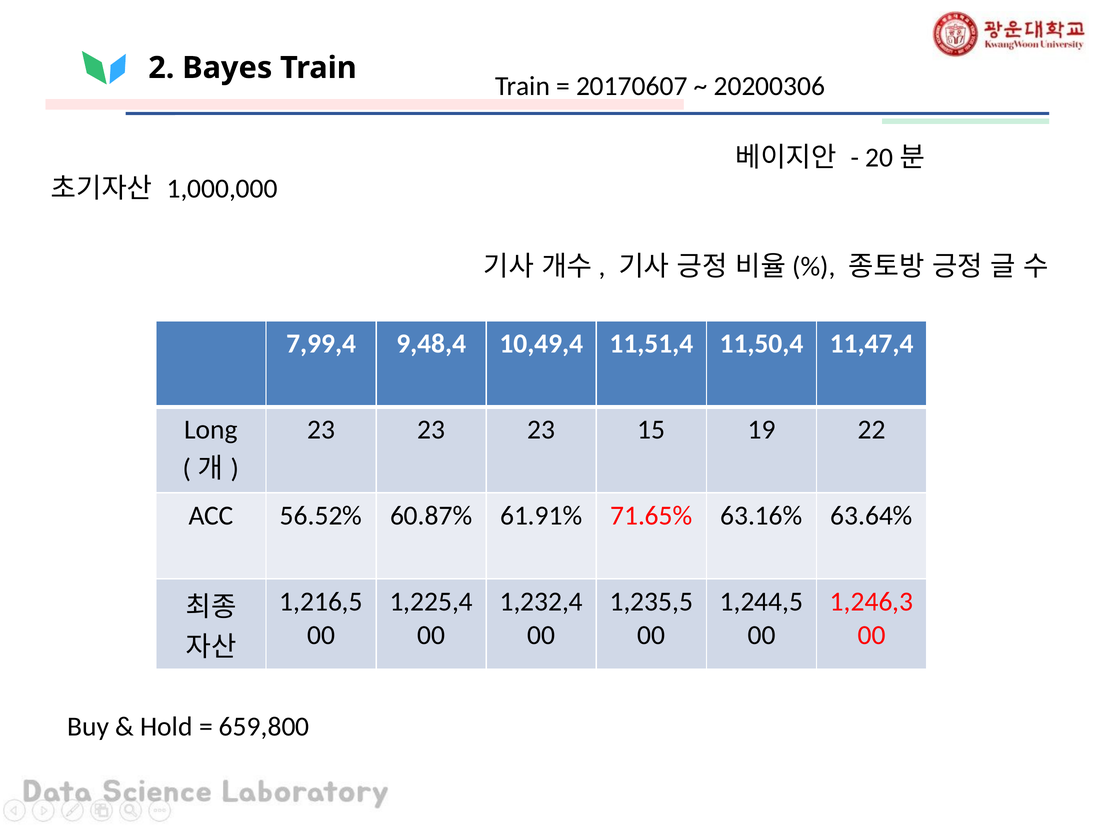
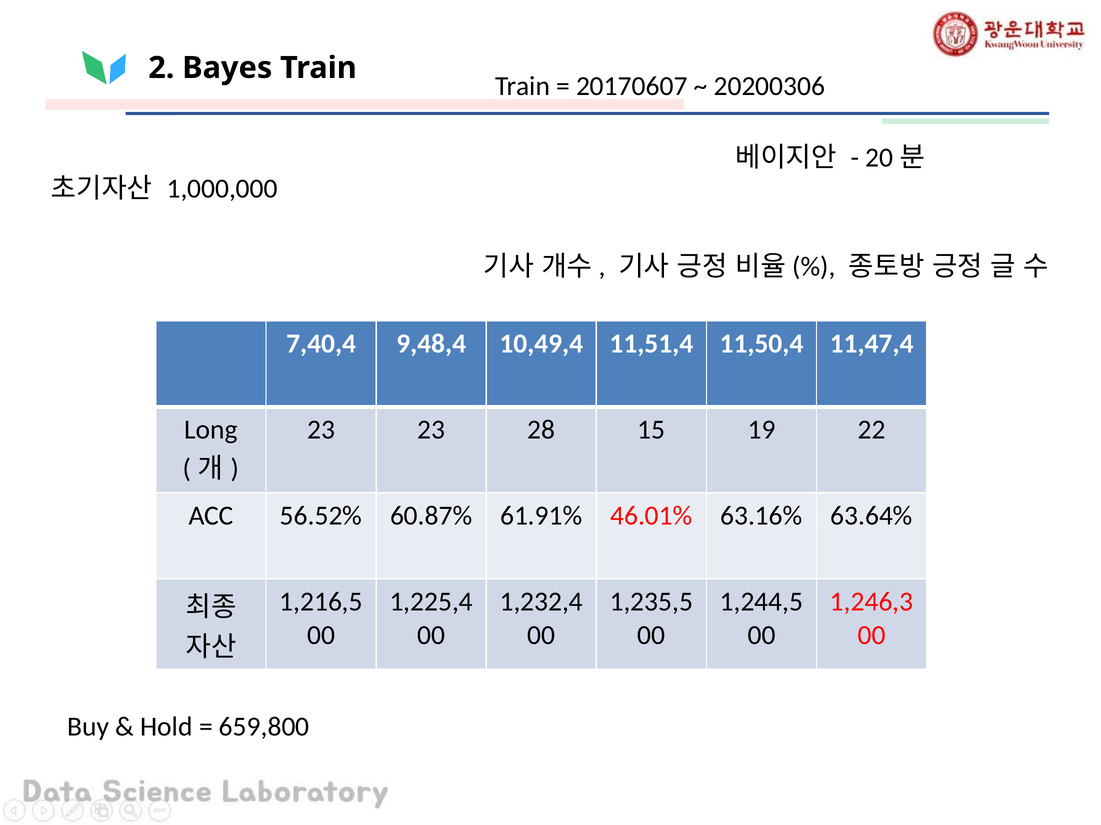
7,99,4: 7,99,4 -> 7,40,4
23 23 23: 23 -> 28
71.65%: 71.65% -> 46.01%
